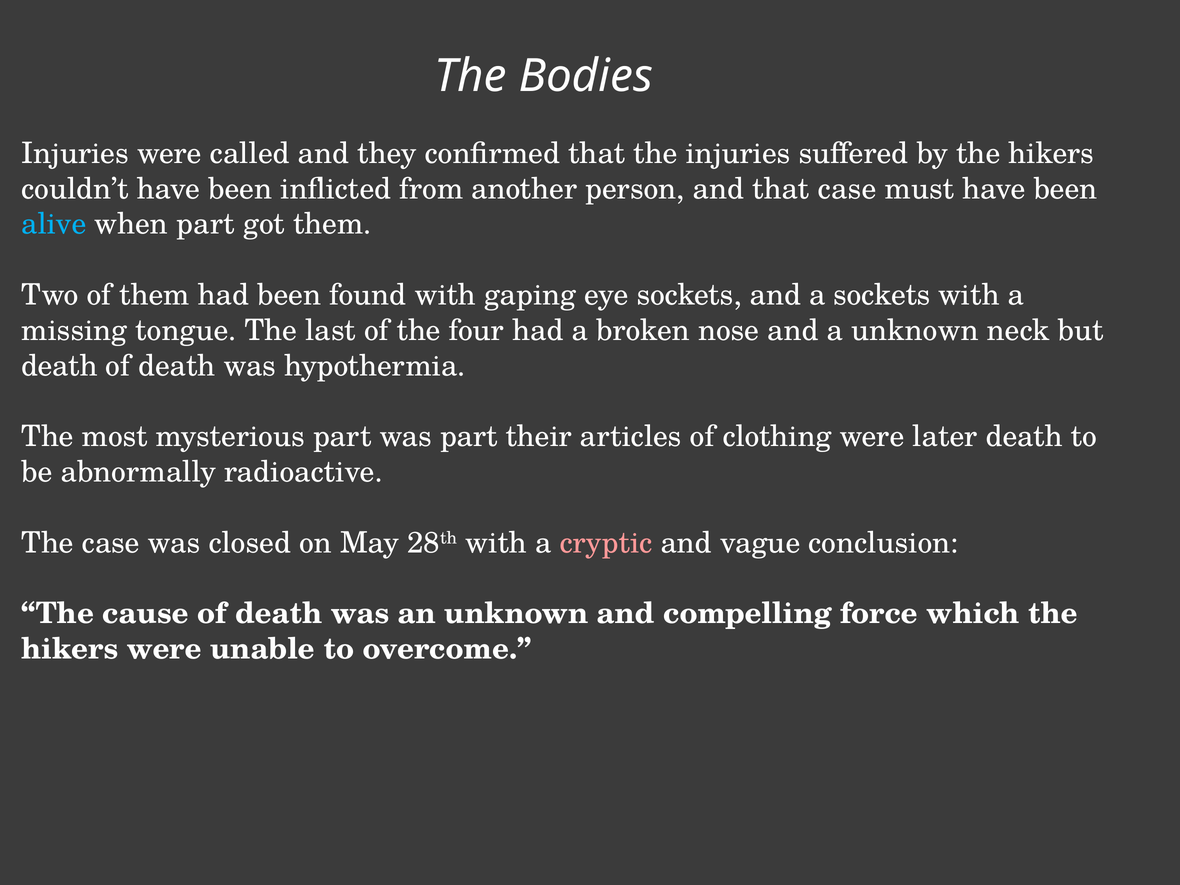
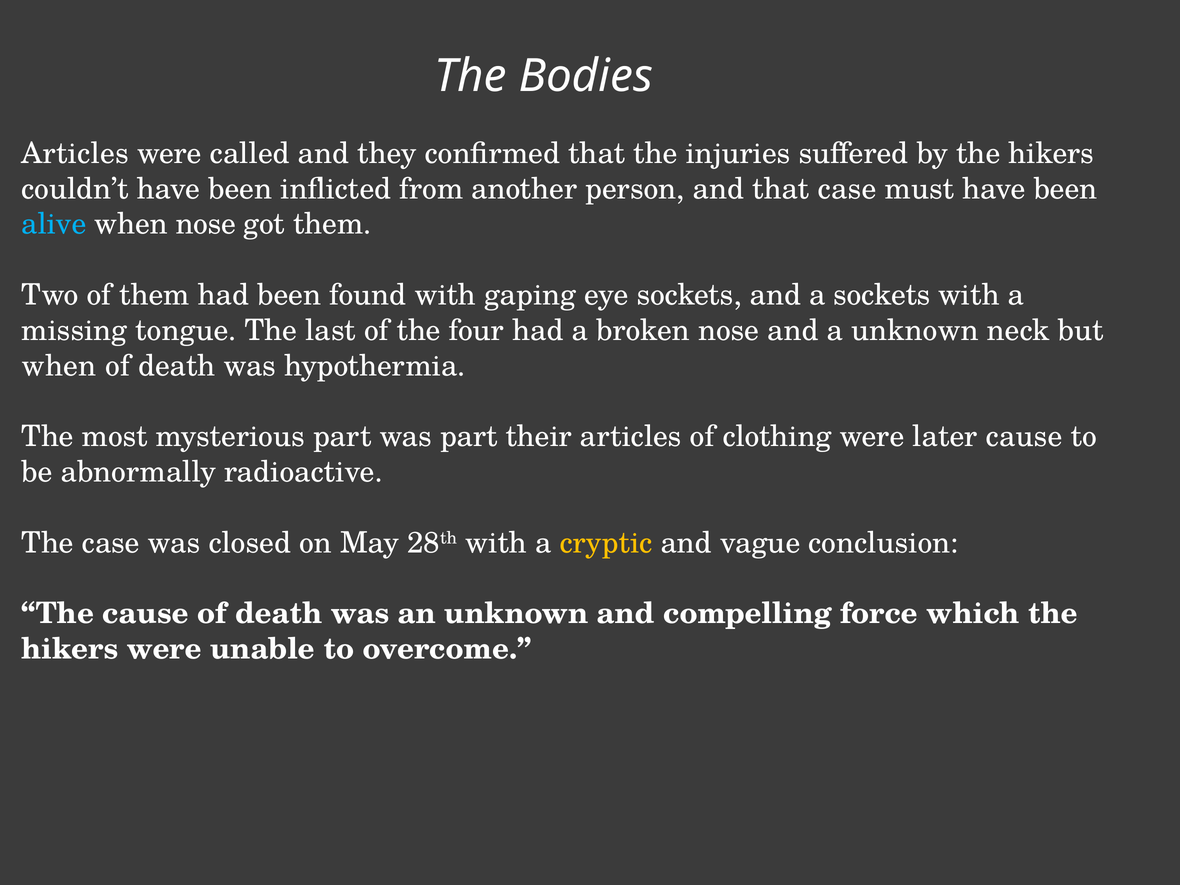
Injuries at (75, 153): Injuries -> Articles
when part: part -> nose
death at (60, 366): death -> when
later death: death -> cause
cryptic colour: pink -> yellow
